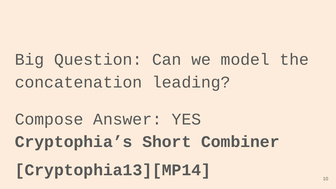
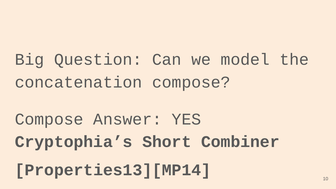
concatenation leading: leading -> compose
Cryptophia13][MP14: Cryptophia13][MP14 -> Properties13][MP14
